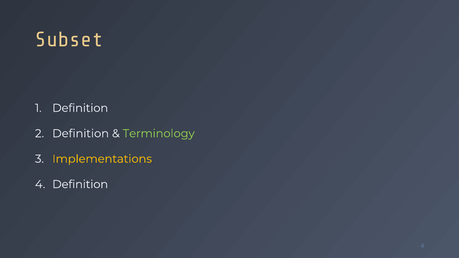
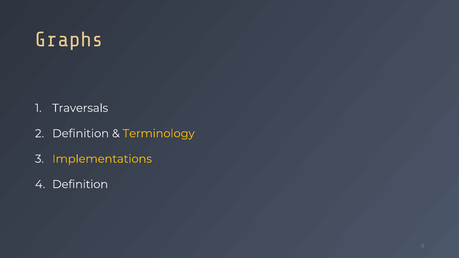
Subset: Subset -> Graphs
Definition at (80, 108): Definition -> Traversals
Terminology colour: light green -> yellow
